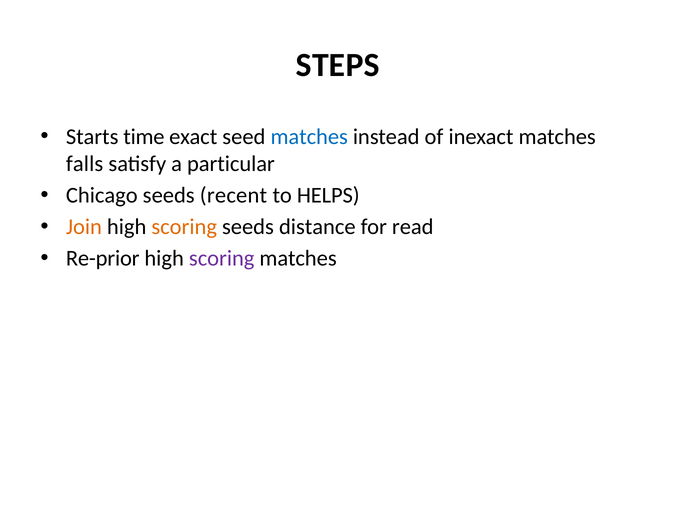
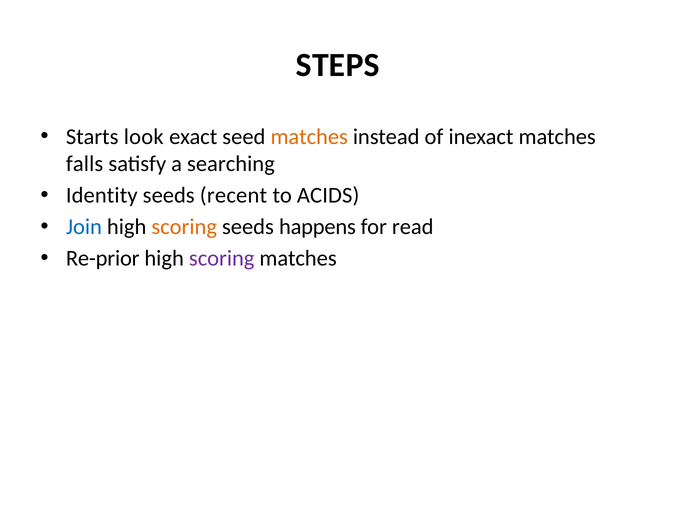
time: time -> look
matches at (309, 137) colour: blue -> orange
particular: particular -> searching
Chicago: Chicago -> Identity
HELPS: HELPS -> ACIDS
Join colour: orange -> blue
distance: distance -> happens
